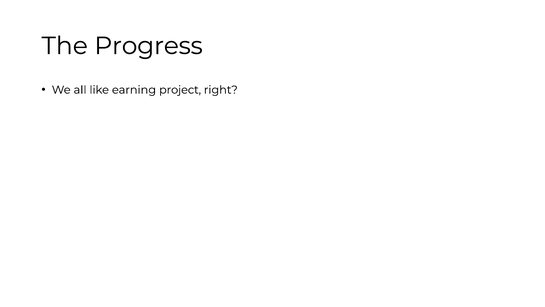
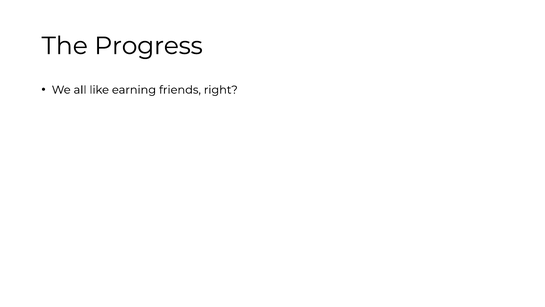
project: project -> friends
